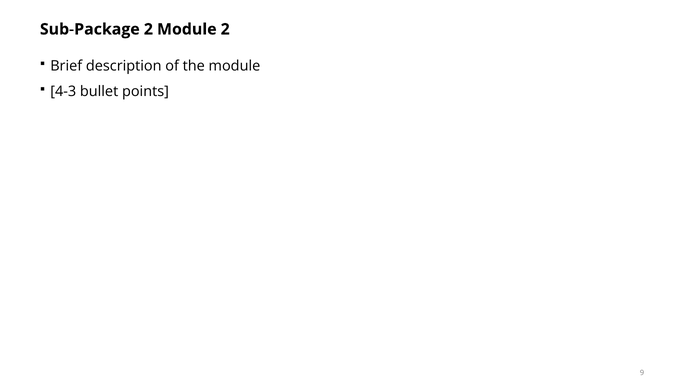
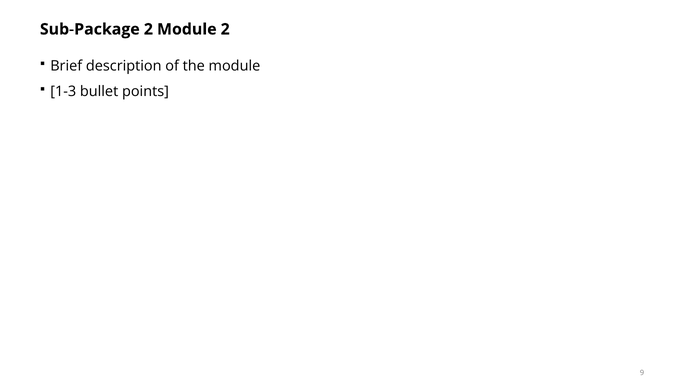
4-3: 4-3 -> 1-3
